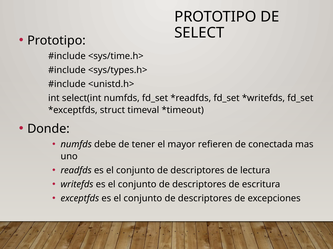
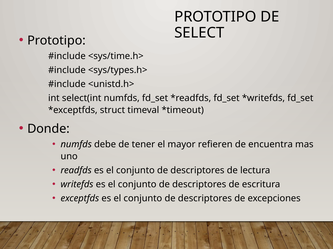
conectada: conectada -> encuentra
